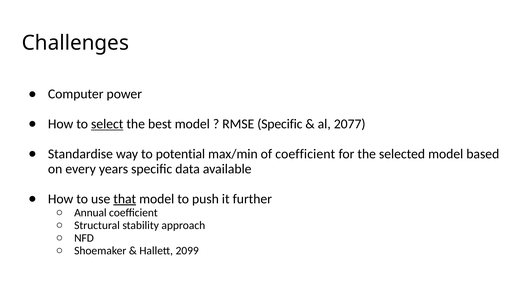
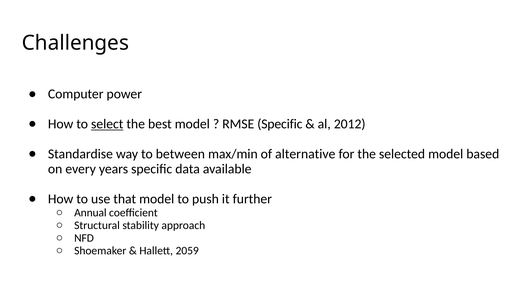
2077: 2077 -> 2012
potential: potential -> between
of coefficient: coefficient -> alternative
that underline: present -> none
2099: 2099 -> 2059
